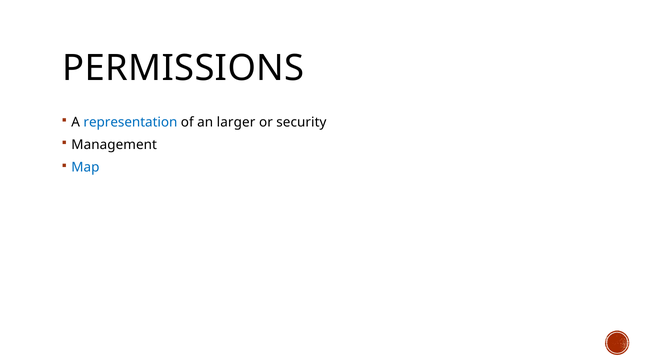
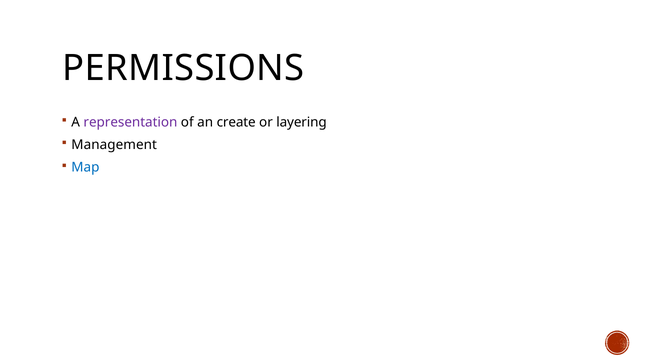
representation colour: blue -> purple
larger: larger -> create
security: security -> layering
